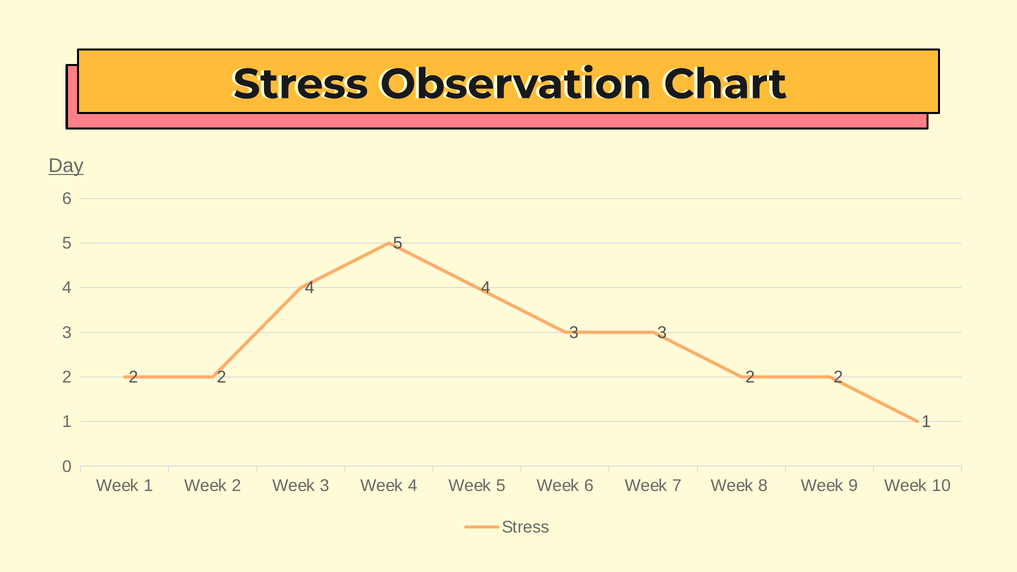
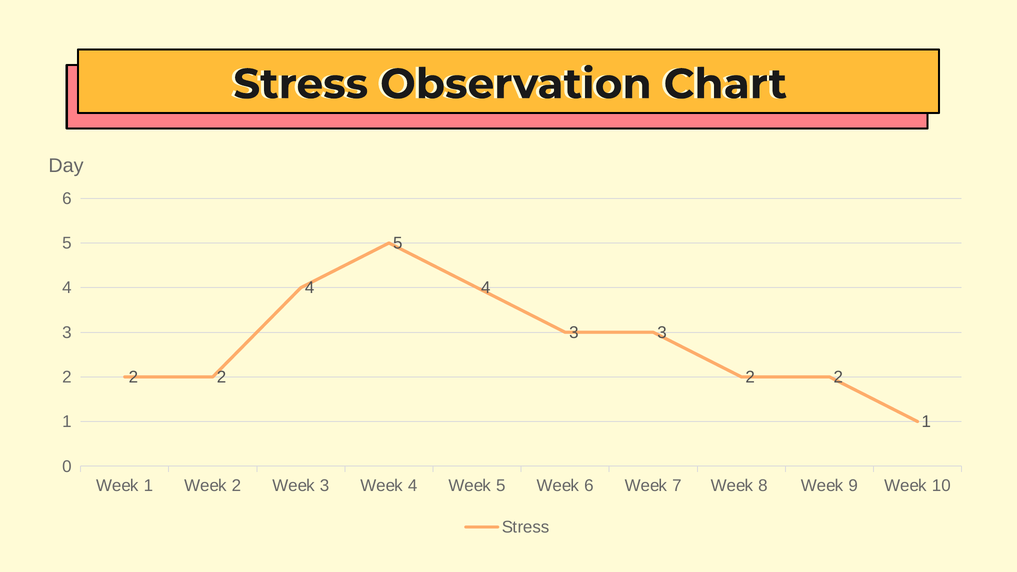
Day underline: present -> none
